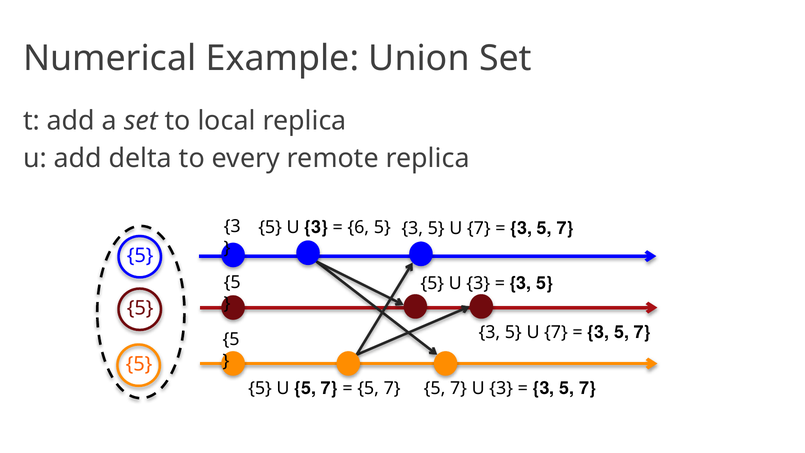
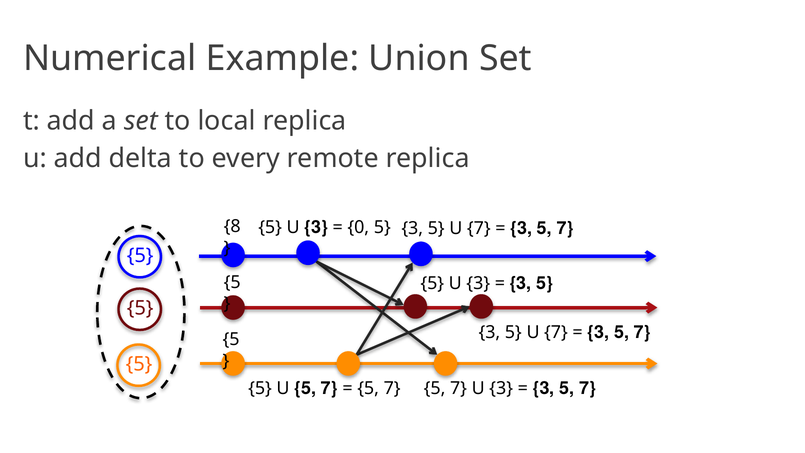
3 at (232, 226): 3 -> 8
6: 6 -> 0
